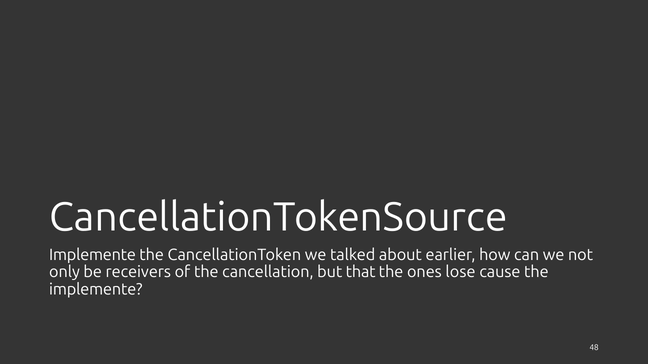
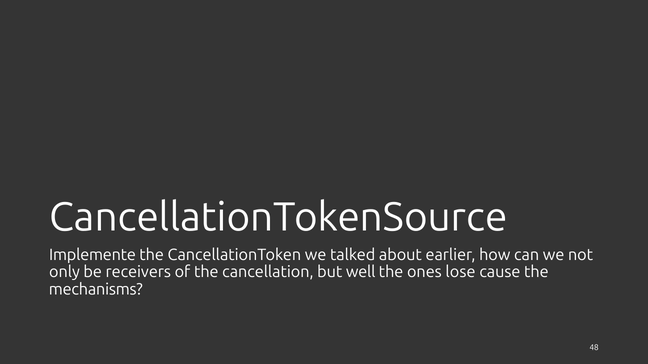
that: that -> well
implemente at (96, 290): implemente -> mechanisms
